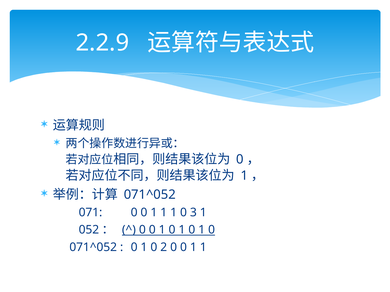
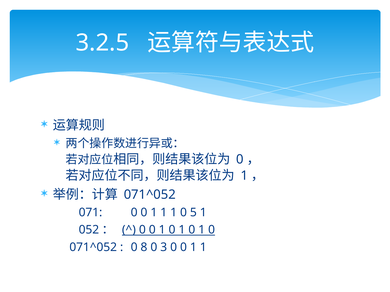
2.2.9: 2.2.9 -> 3.2.5
3: 3 -> 5
1 at (144, 248): 1 -> 8
2: 2 -> 3
